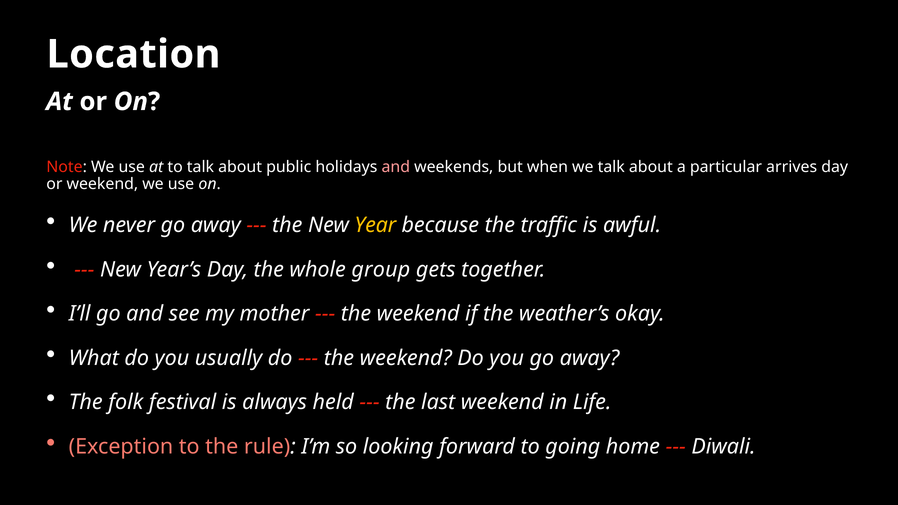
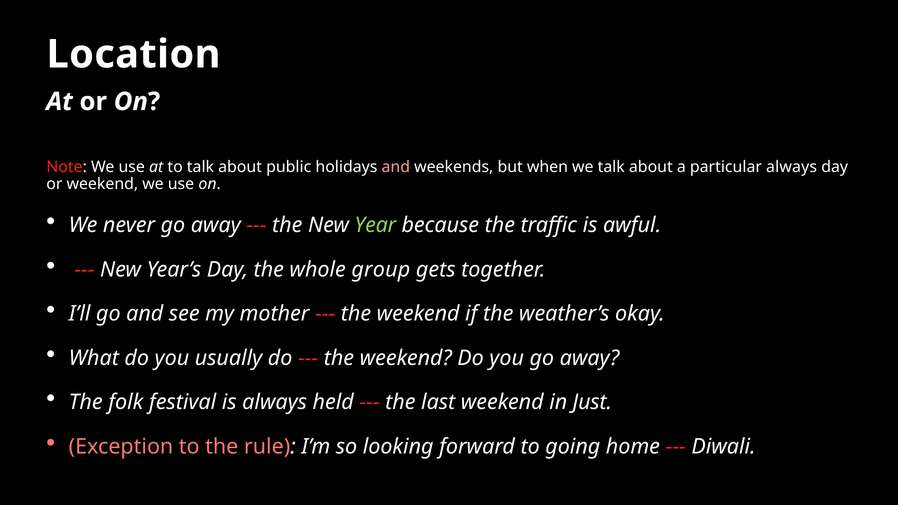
particular arrives: arrives -> always
Year colour: yellow -> light green
Life: Life -> Just
